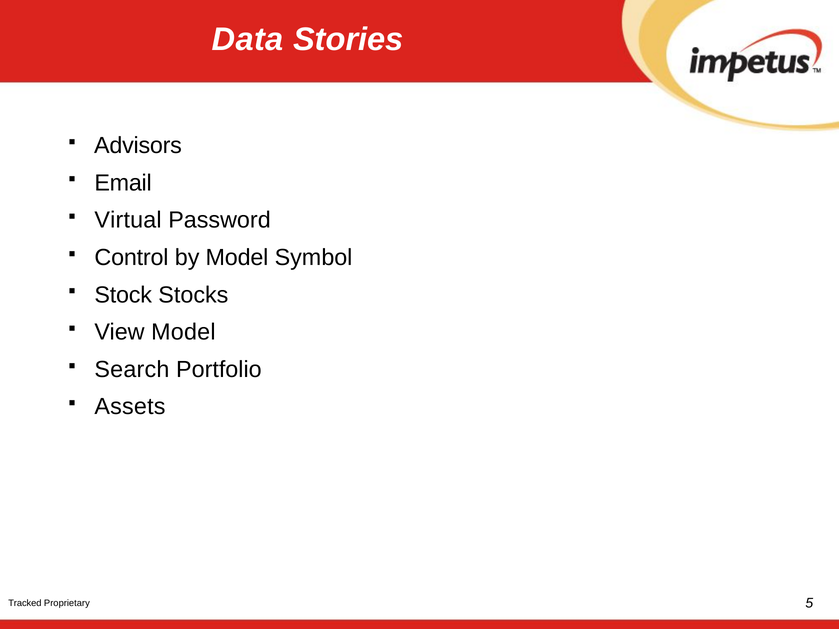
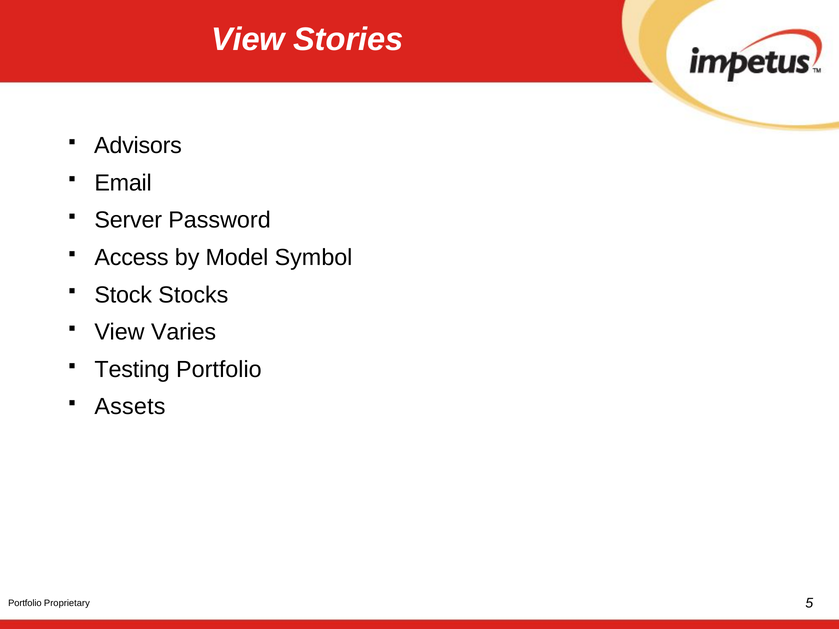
Data at (248, 40): Data -> View
Virtual: Virtual -> Server
Control: Control -> Access
View Model: Model -> Varies
Search: Search -> Testing
Tracked at (25, 603): Tracked -> Portfolio
